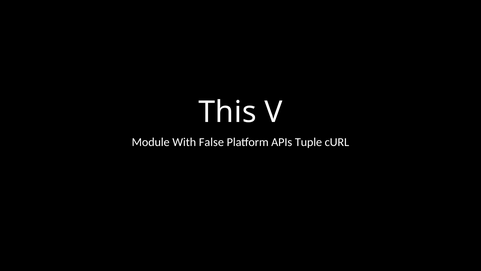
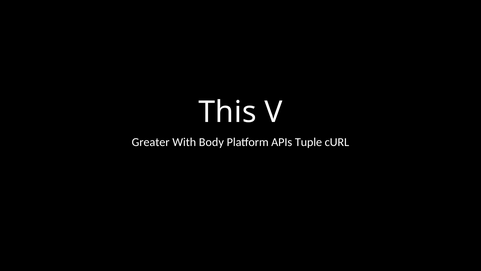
Module: Module -> Greater
False: False -> Body
